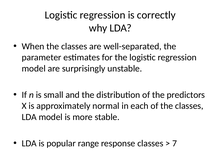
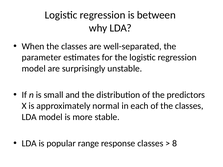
correctly: correctly -> between
7: 7 -> 8
